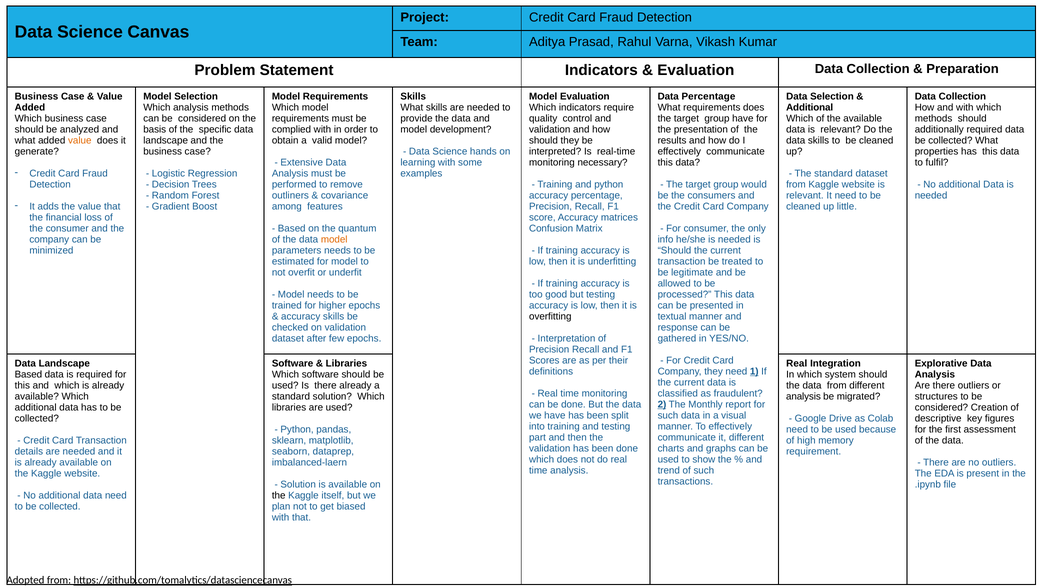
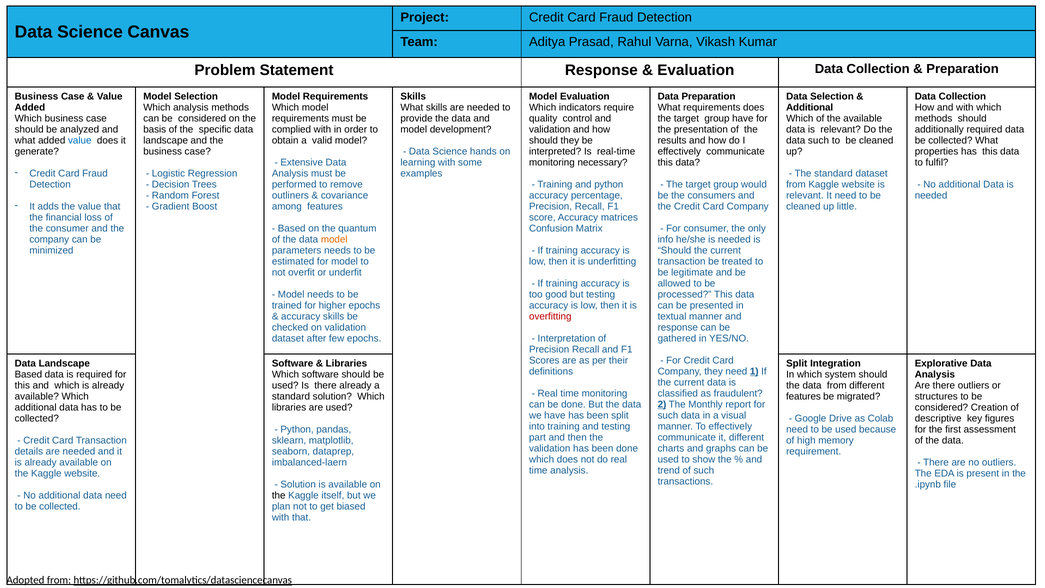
Statement Indicators: Indicators -> Response
Data Percentage: Percentage -> Preparation
value at (80, 141) colour: orange -> blue
data skills: skills -> such
overfitting colour: black -> red
Real at (797, 364): Real -> Split
analysis at (803, 397): analysis -> features
